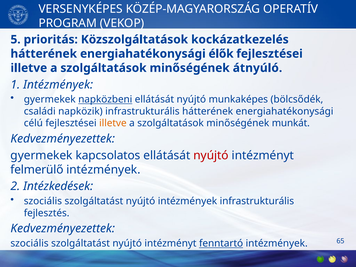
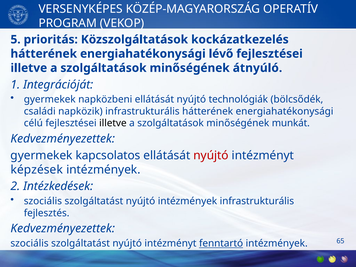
élők: élők -> lévő
1 Intézmények: Intézmények -> Integrációját
napközbeni underline: present -> none
munkaképes: munkaképes -> technológiák
illetve at (113, 123) colour: orange -> black
felmerülő: felmerülő -> képzések
